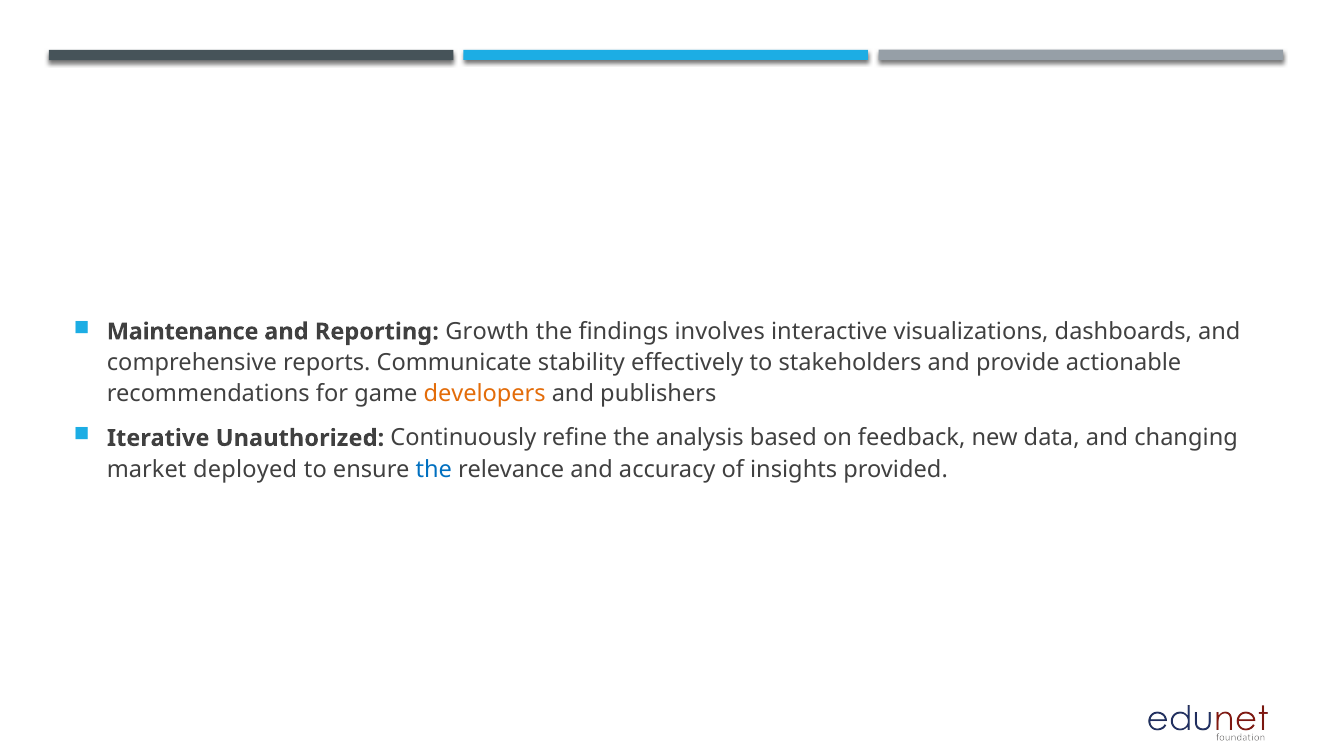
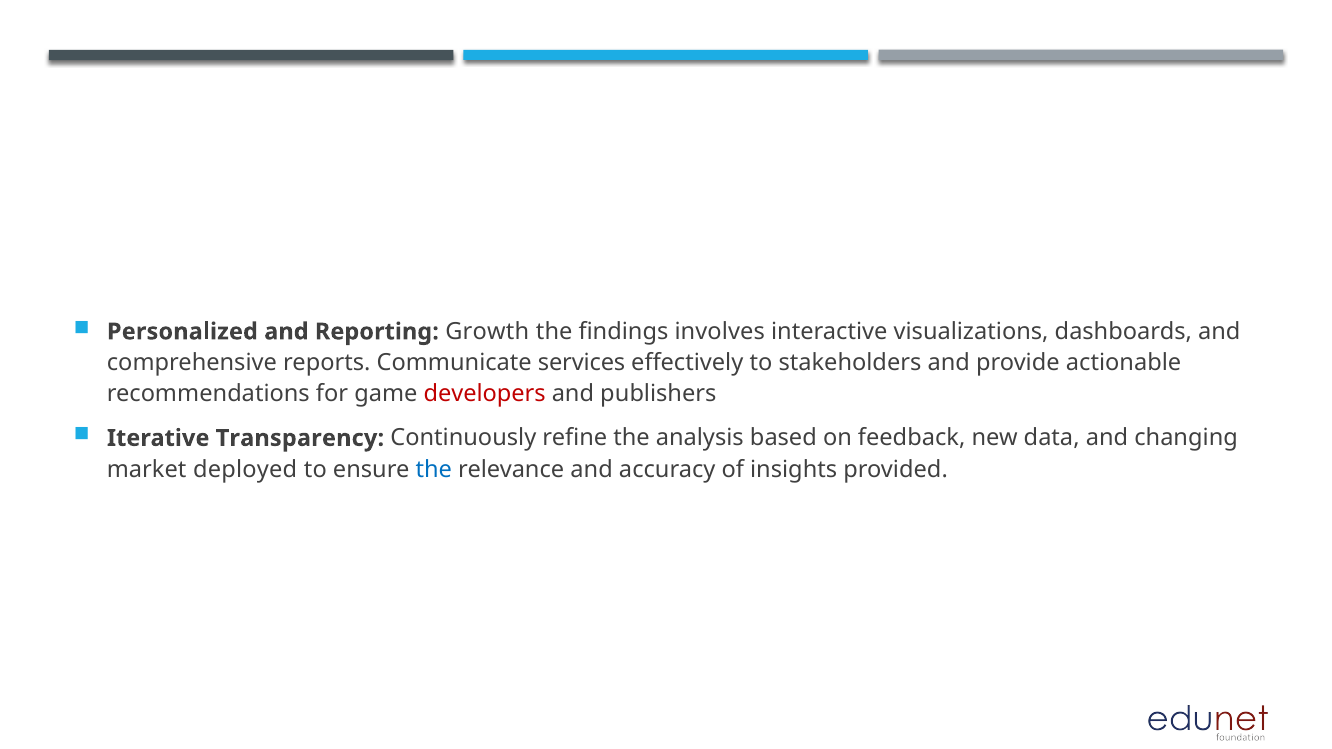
Maintenance: Maintenance -> Personalized
stability: stability -> services
developers colour: orange -> red
Unauthorized: Unauthorized -> Transparency
